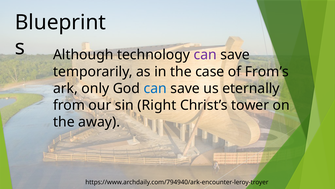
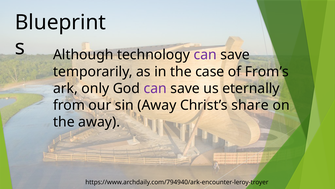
can at (155, 88) colour: blue -> purple
sin Right: Right -> Away
tower: tower -> share
